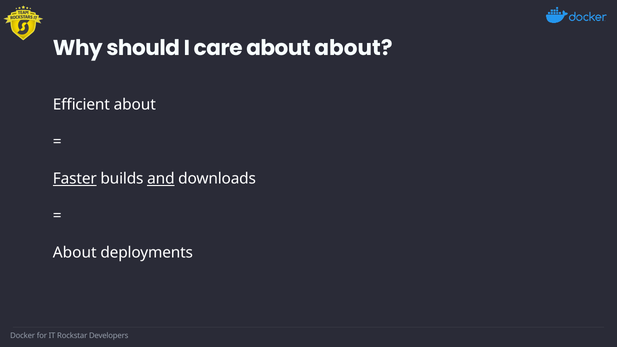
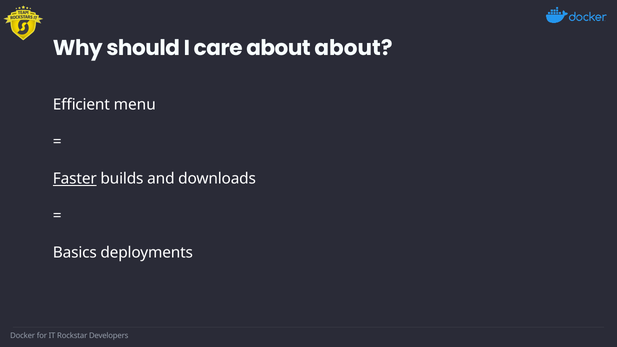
Efficient about: about -> menu
and underline: present -> none
About at (75, 253): About -> Basics
